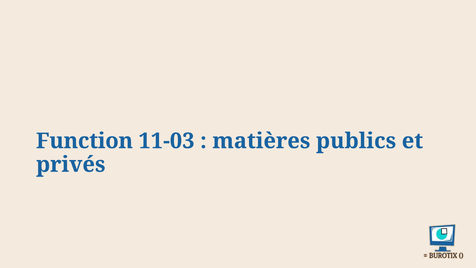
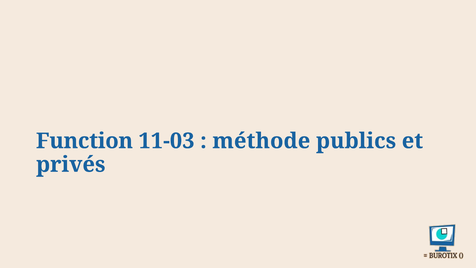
matières: matières -> méthode
